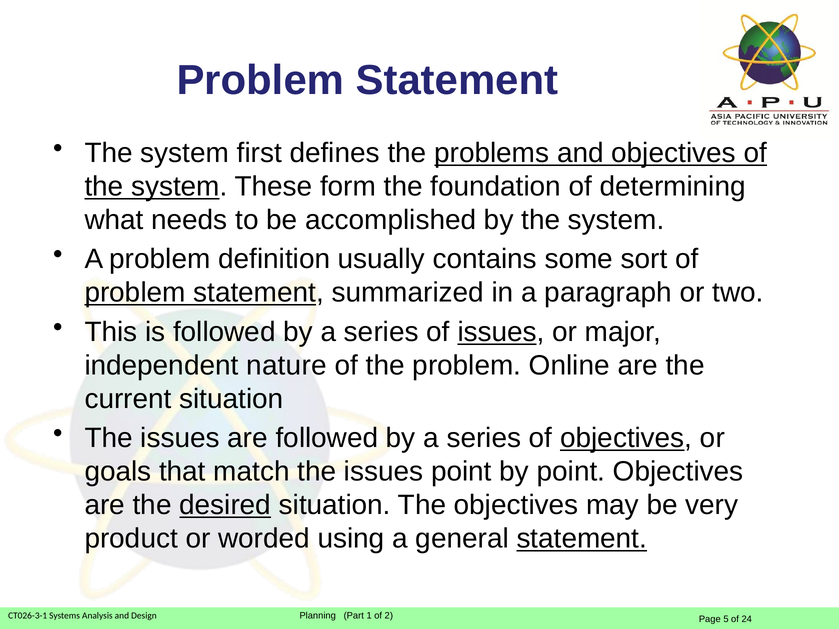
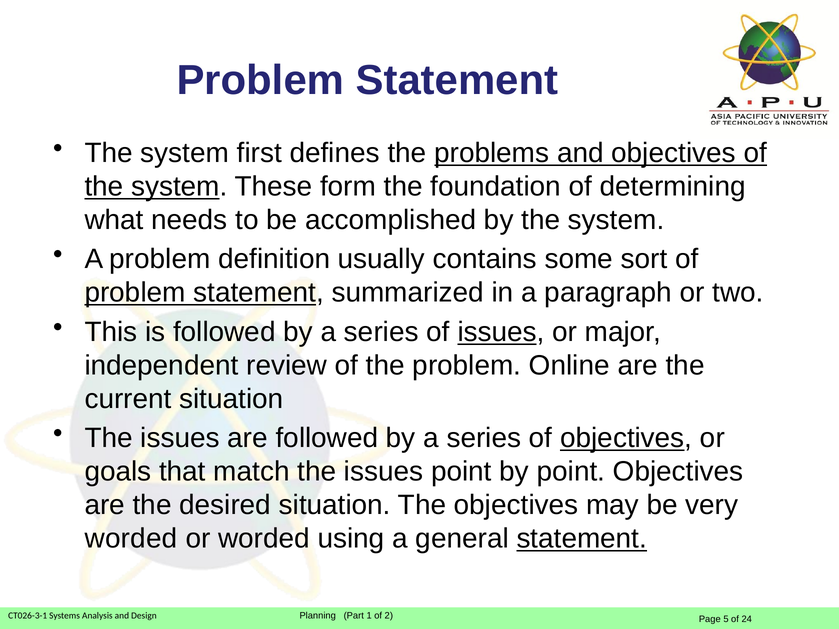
nature: nature -> review
desired underline: present -> none
product at (131, 539): product -> worded
